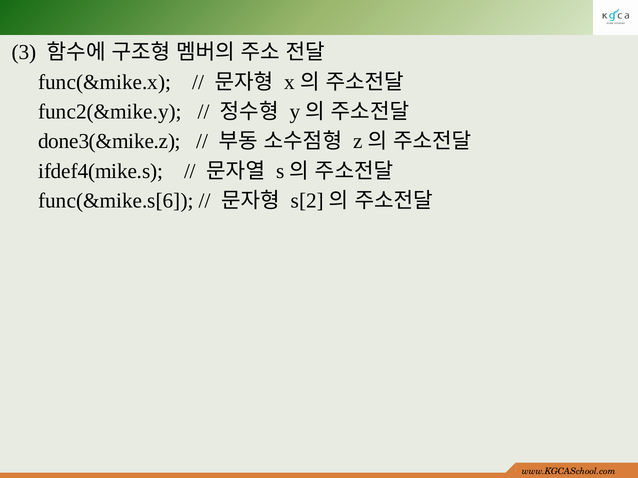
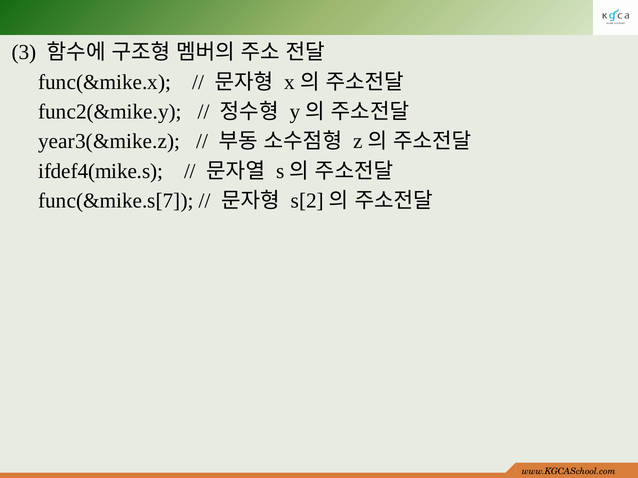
done3(&mike.z: done3(&mike.z -> year3(&mike.z
func(&mike.s[6: func(&mike.s[6 -> func(&mike.s[7
